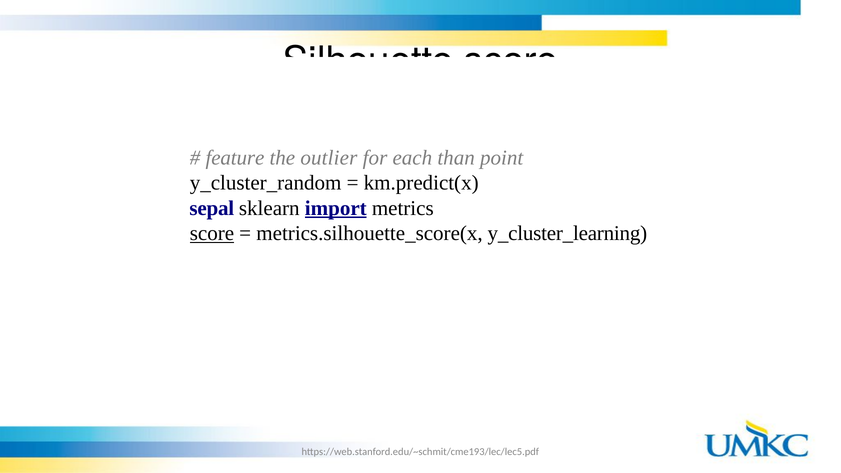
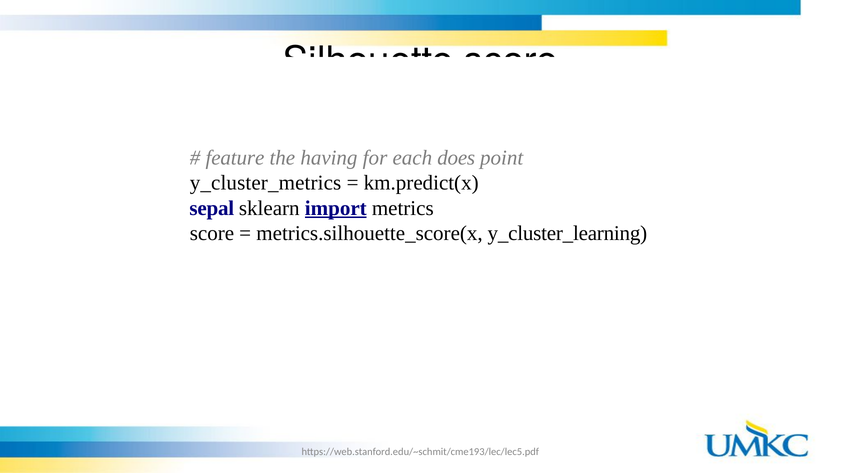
outlier: outlier -> having
than: than -> does
y_cluster_random: y_cluster_random -> y_cluster_metrics
score at (212, 234) underline: present -> none
